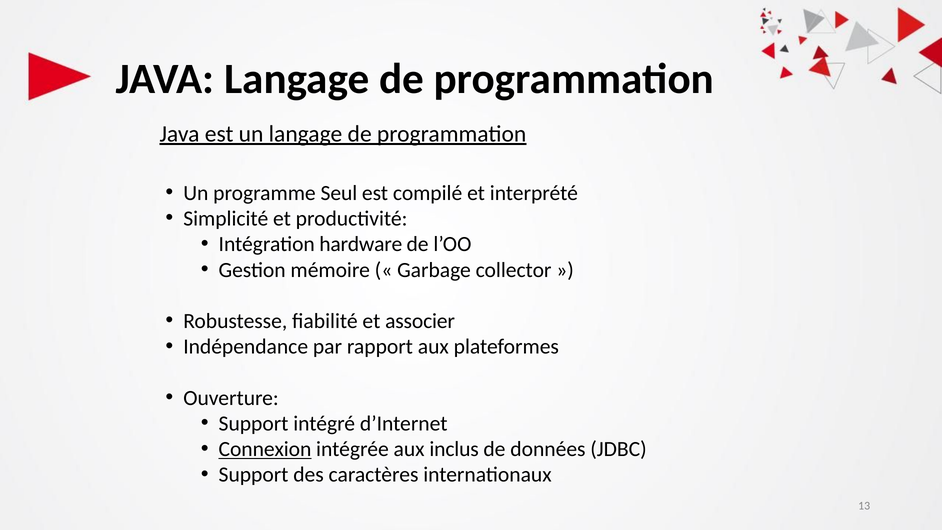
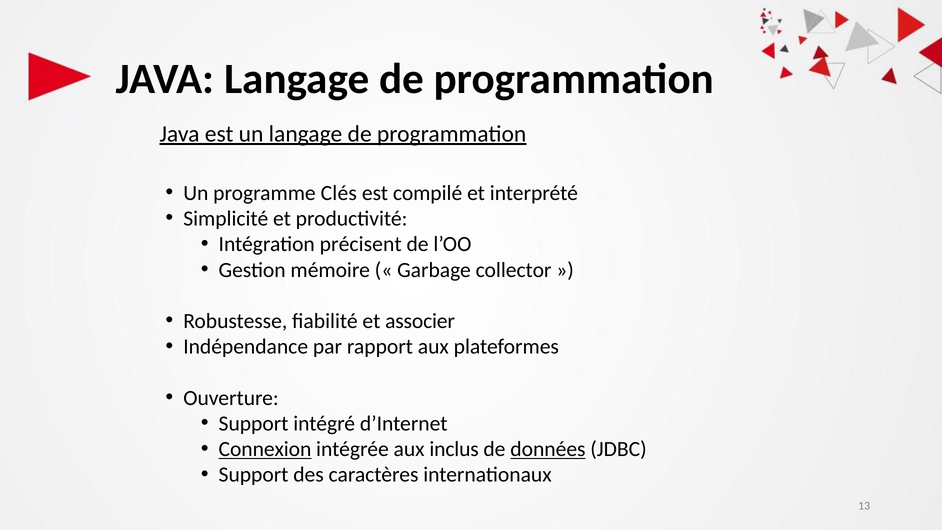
Seul: Seul -> Clés
hardware: hardware -> précisent
données underline: none -> present
